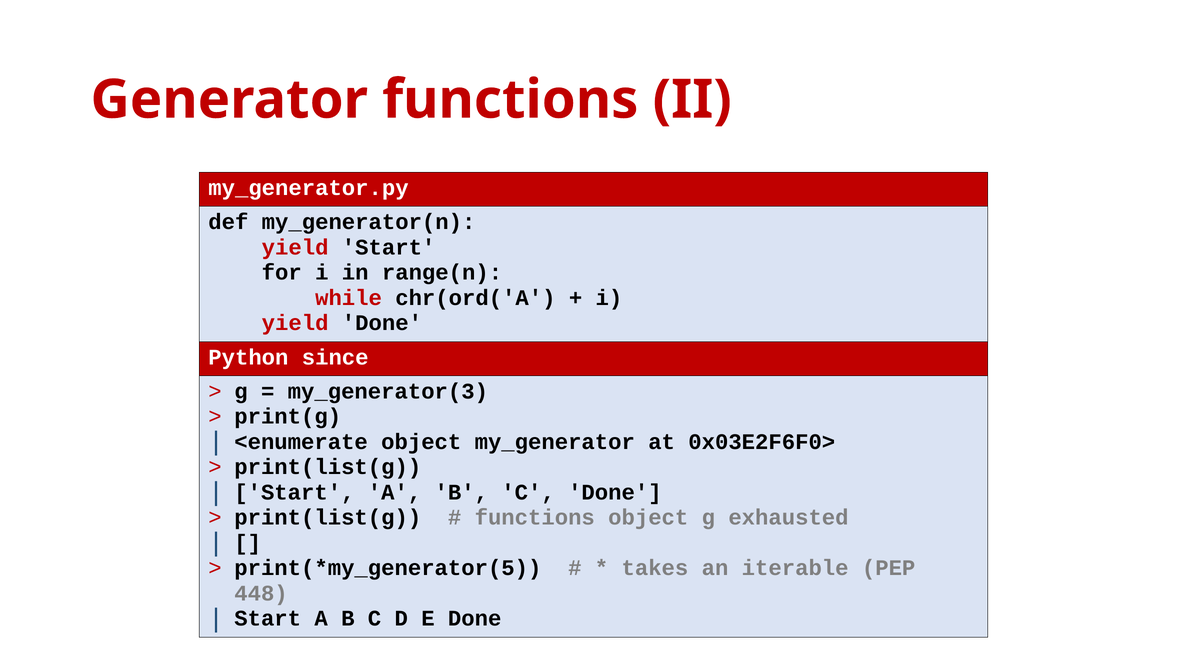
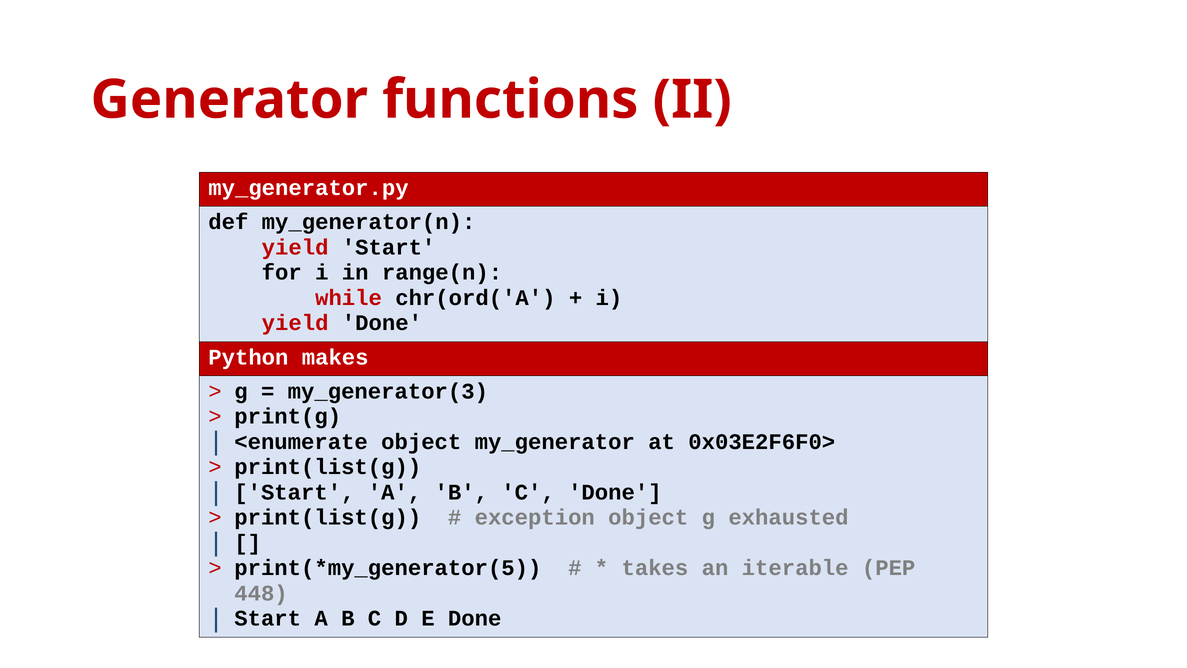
since: since -> makes
functions at (535, 517): functions -> exception
